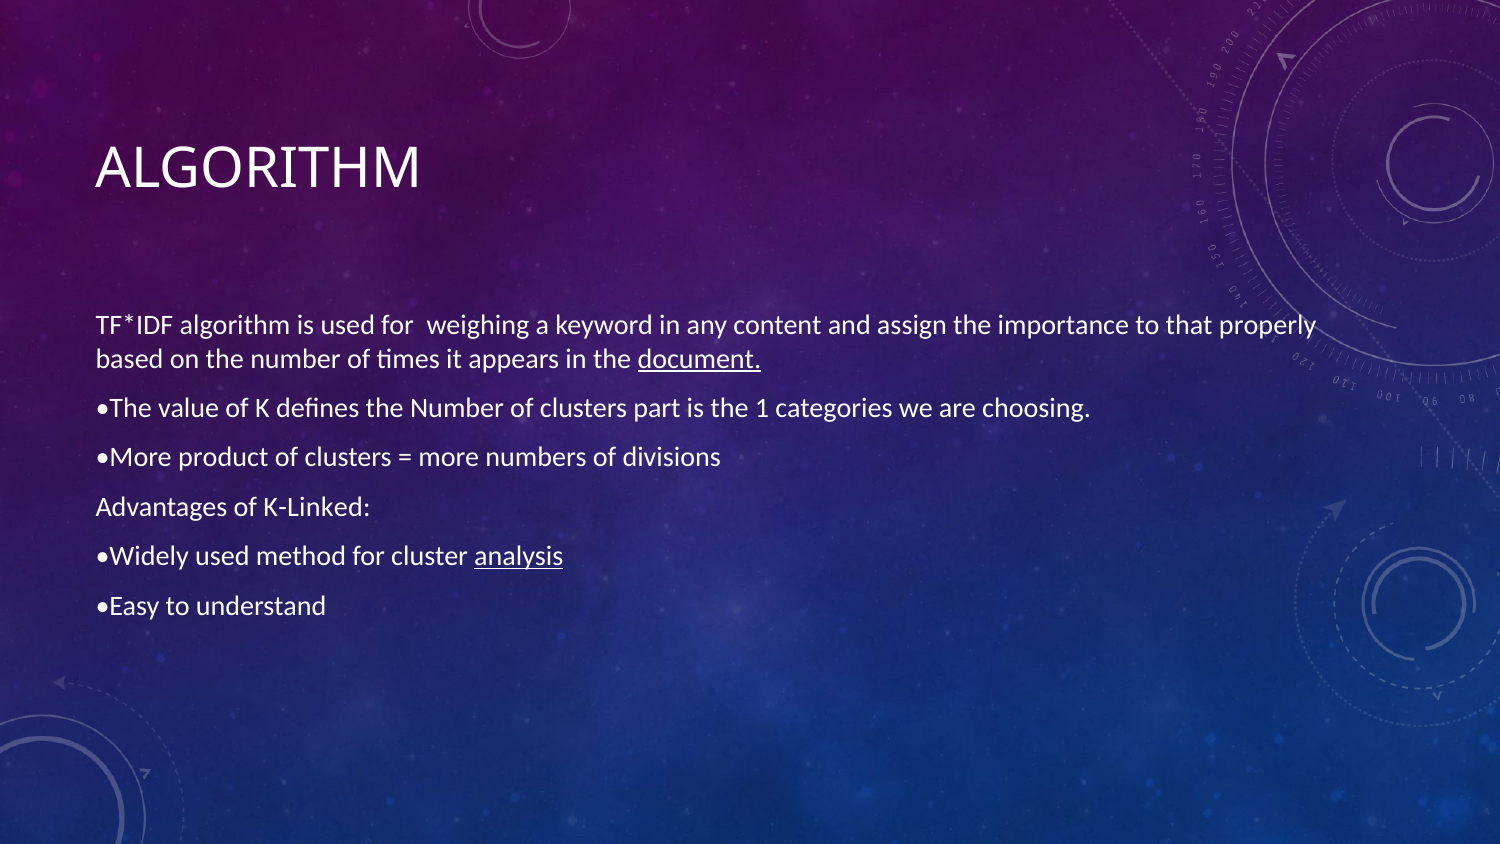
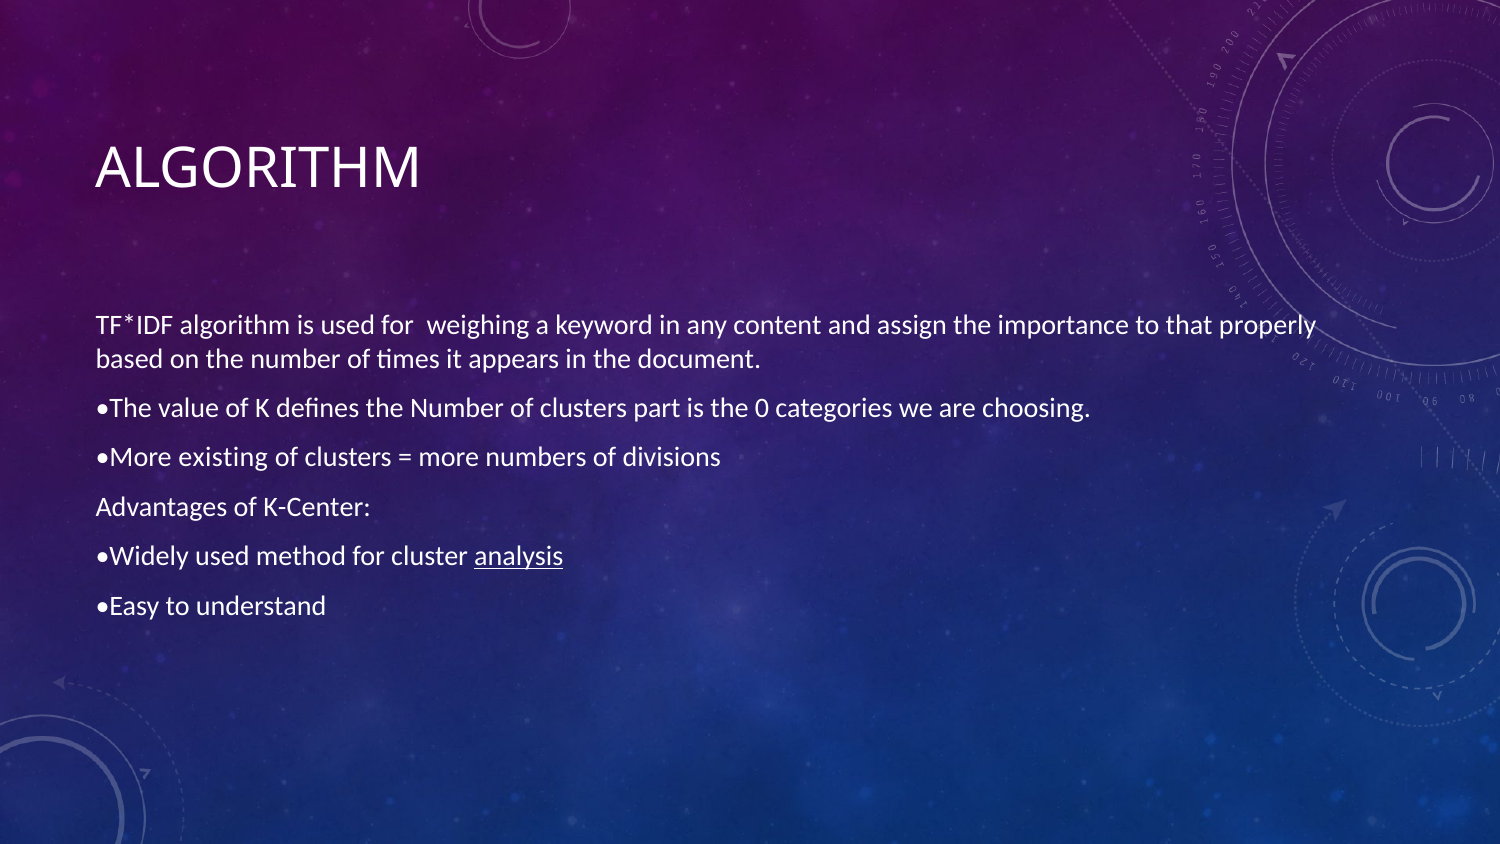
document underline: present -> none
1: 1 -> 0
product: product -> existing
K-Linked: K-Linked -> K-Center
